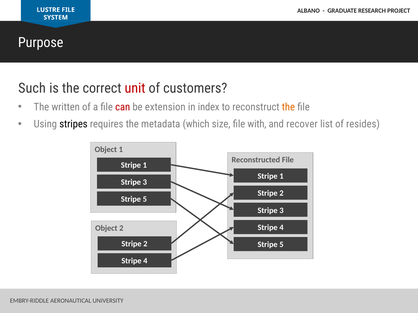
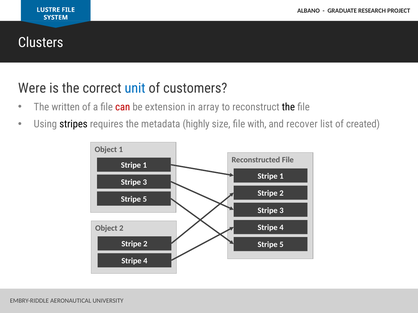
Purpose: Purpose -> Clusters
Such: Such -> Were
unit colour: red -> blue
index: index -> array
the at (288, 107) colour: orange -> black
which: which -> highly
resides: resides -> created
